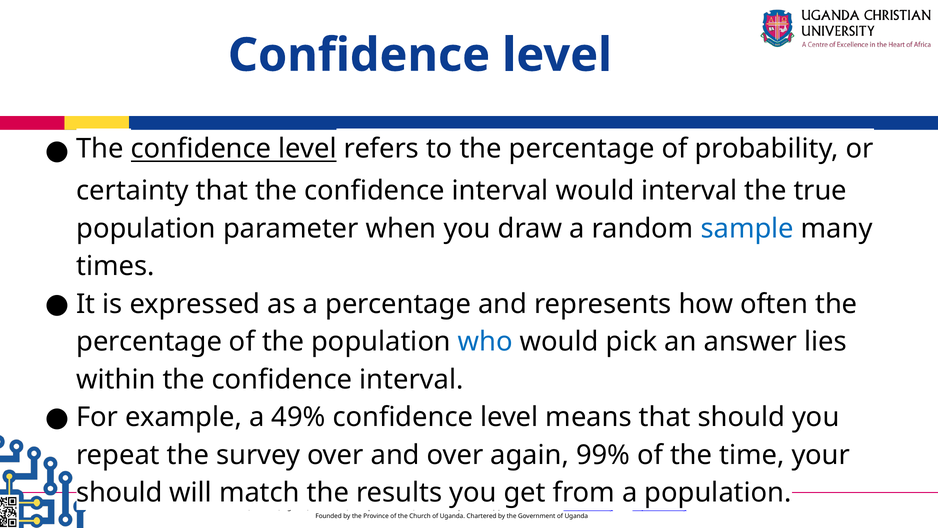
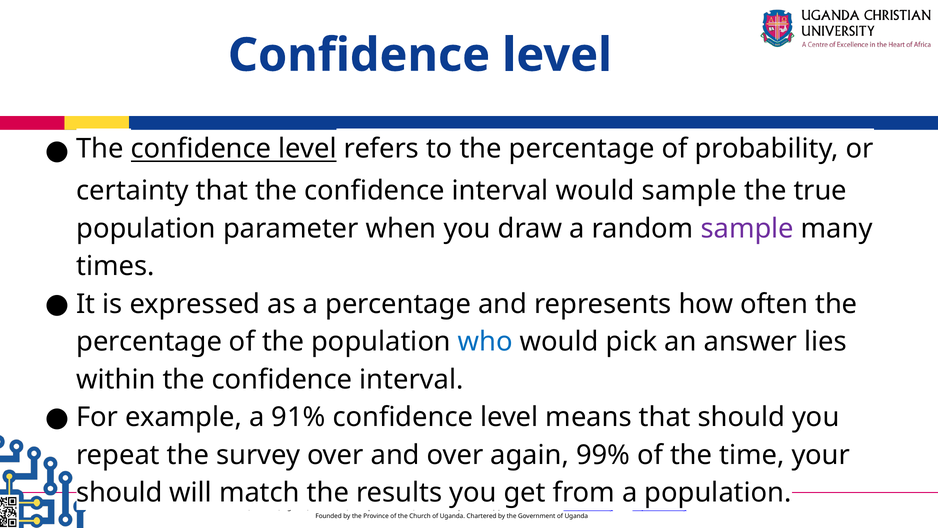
would interval: interval -> sample
sample at (747, 228) colour: blue -> purple
49%: 49% -> 91%
